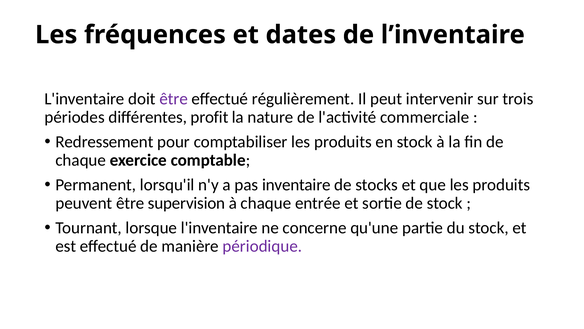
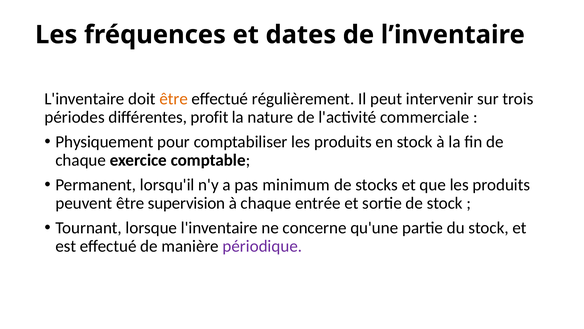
être at (174, 99) colour: purple -> orange
Redressement: Redressement -> Physiquement
inventaire: inventaire -> minimum
